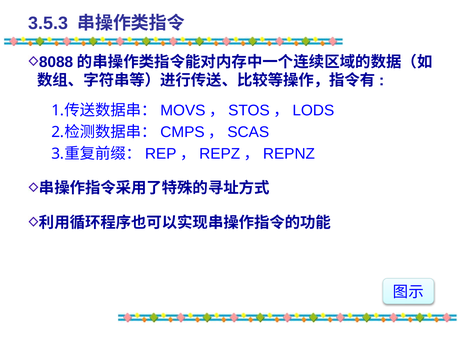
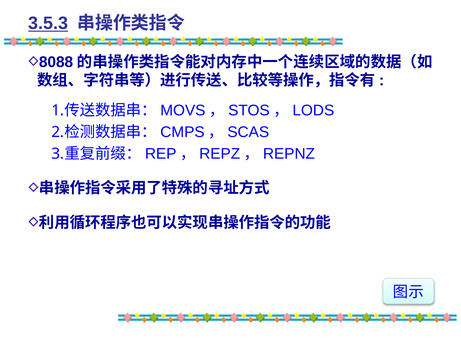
3.5.3 underline: none -> present
